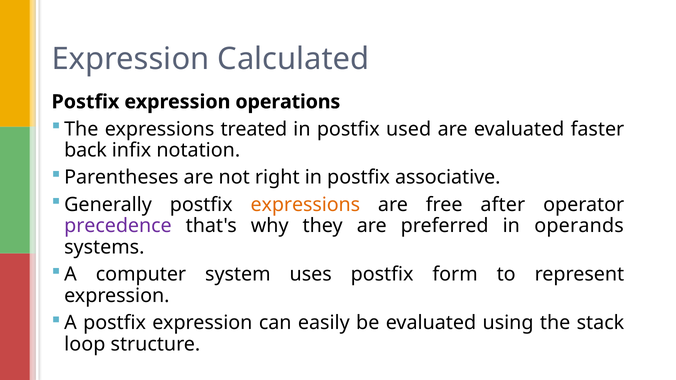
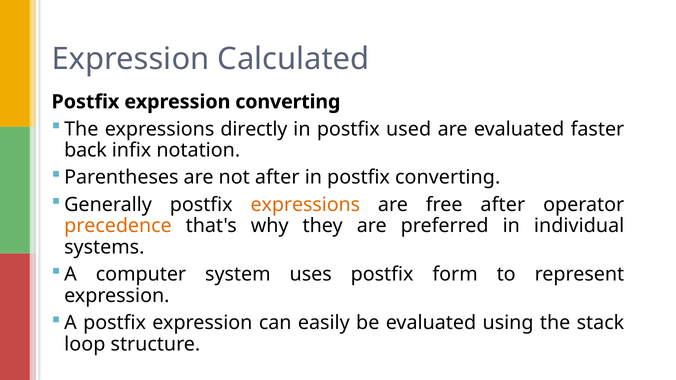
expression operations: operations -> converting
treated: treated -> directly
not right: right -> after
postfix associative: associative -> converting
precedence colour: purple -> orange
operands: operands -> individual
